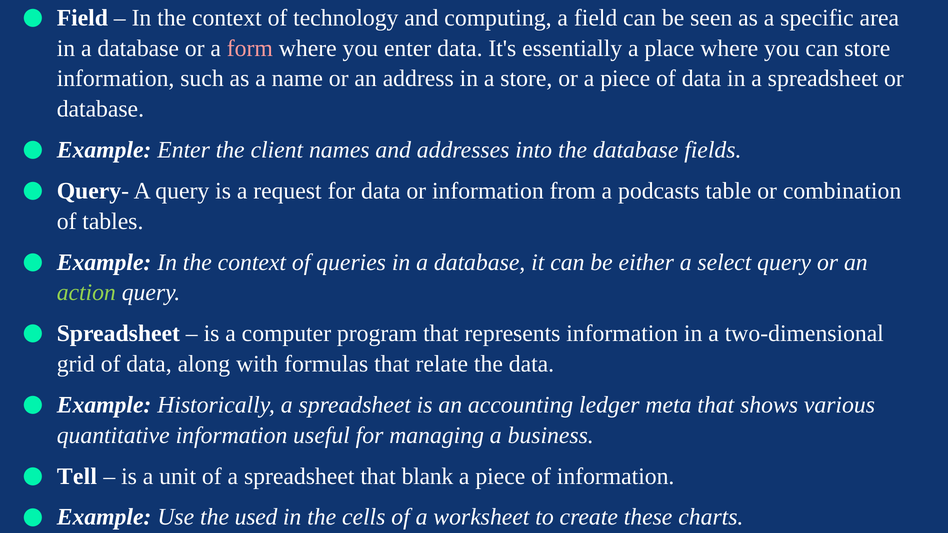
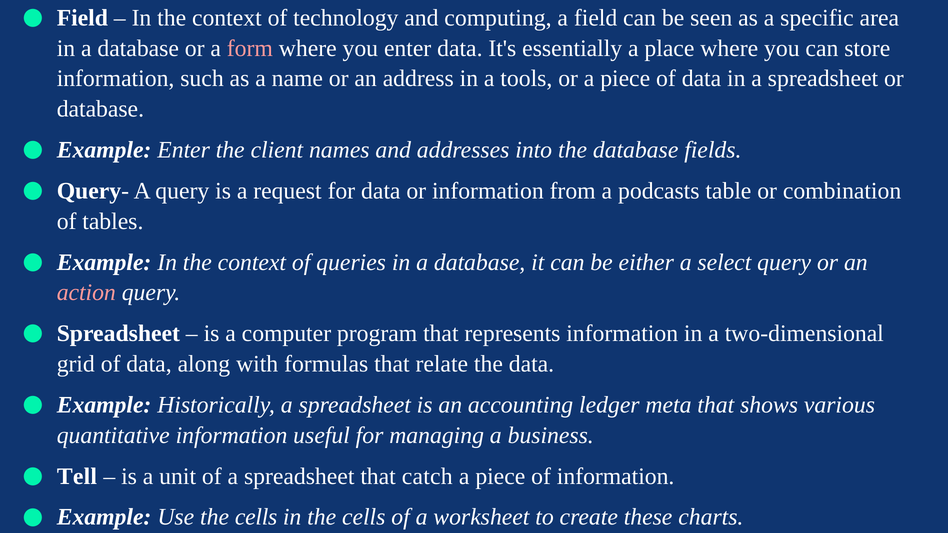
a store: store -> tools
action colour: light green -> pink
blank: blank -> catch
Use the used: used -> cells
